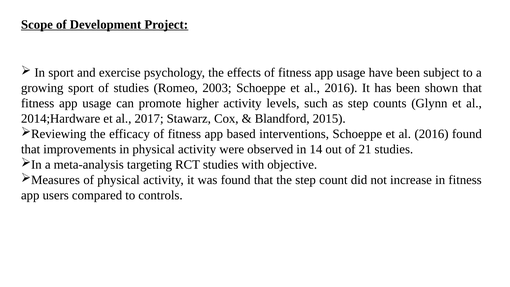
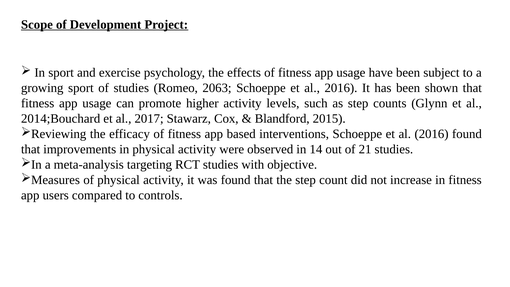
2003: 2003 -> 2063
2014;Hardware: 2014;Hardware -> 2014;Bouchard
